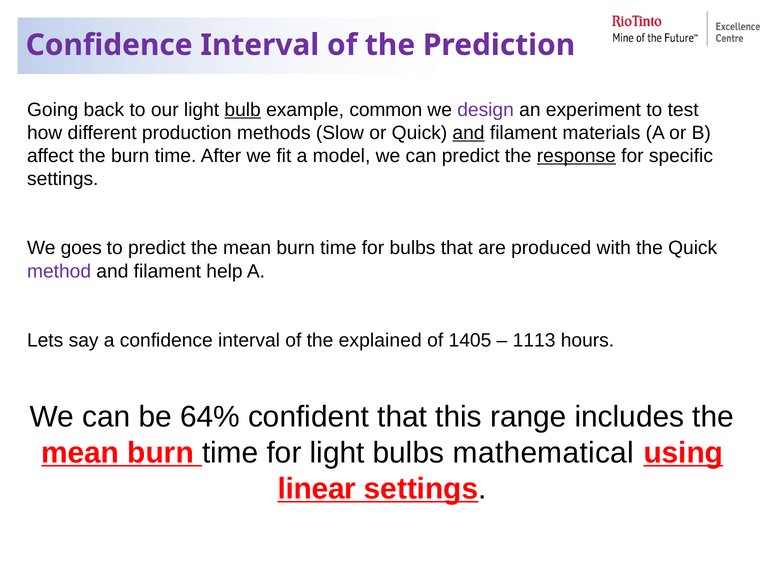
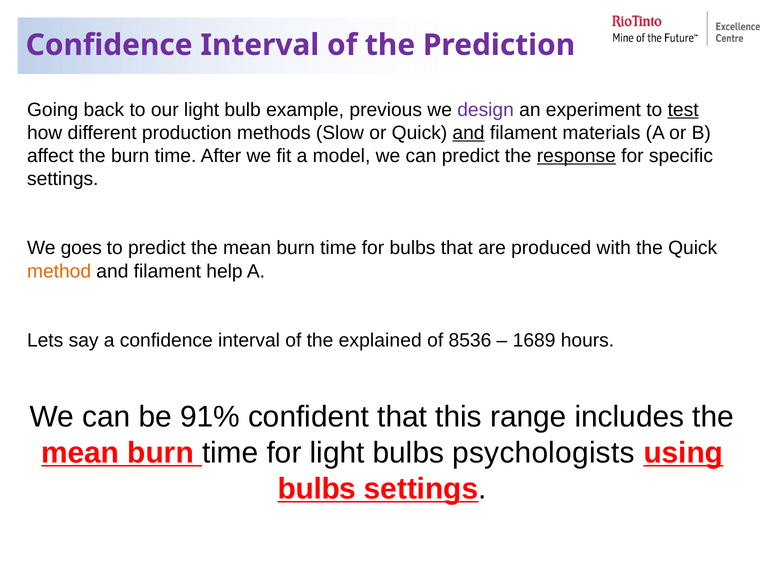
bulb underline: present -> none
common: common -> previous
test underline: none -> present
method colour: purple -> orange
1405: 1405 -> 8536
1113: 1113 -> 1689
64%: 64% -> 91%
mathematical: mathematical -> psychologists
linear at (317, 488): linear -> bulbs
